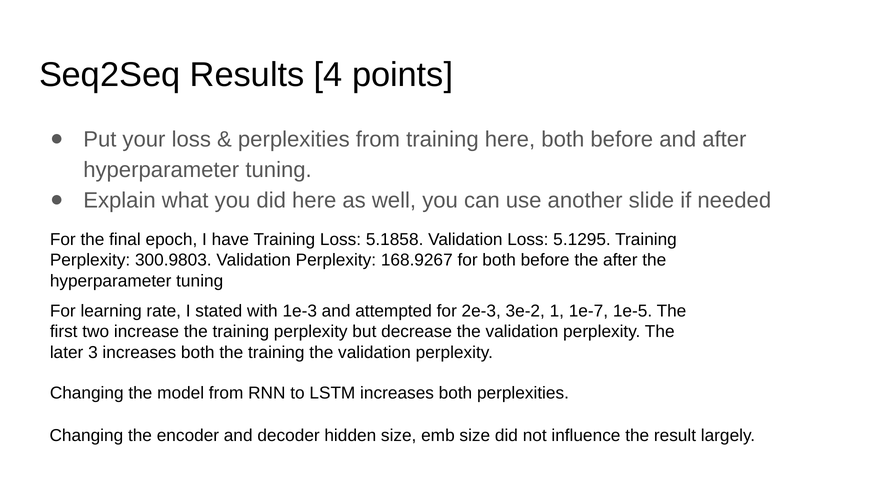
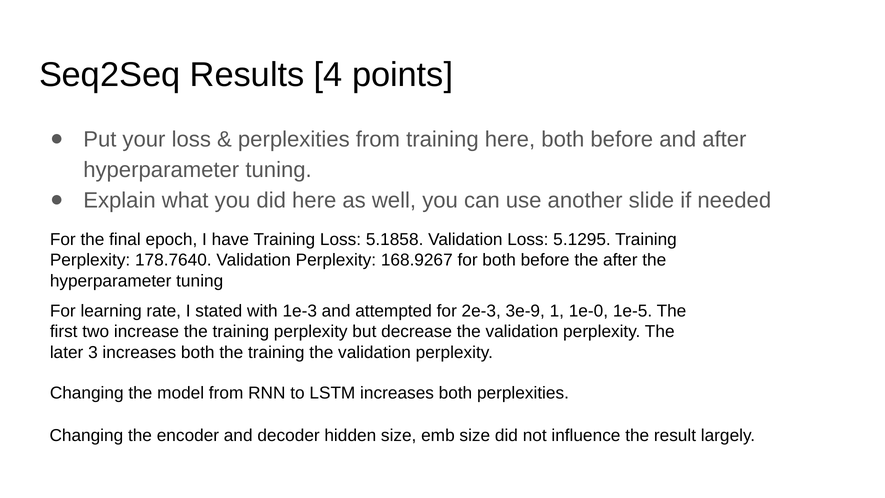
300.9803: 300.9803 -> 178.7640
3e-2: 3e-2 -> 3e-9
1e-7: 1e-7 -> 1e-0
